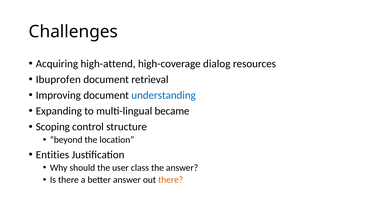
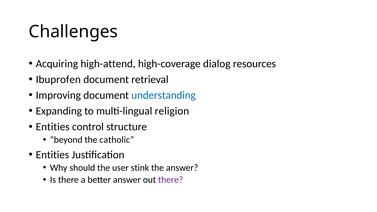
became: became -> religion
Scoping at (53, 127): Scoping -> Entities
location: location -> catholic
class: class -> stink
there at (171, 180) colour: orange -> purple
